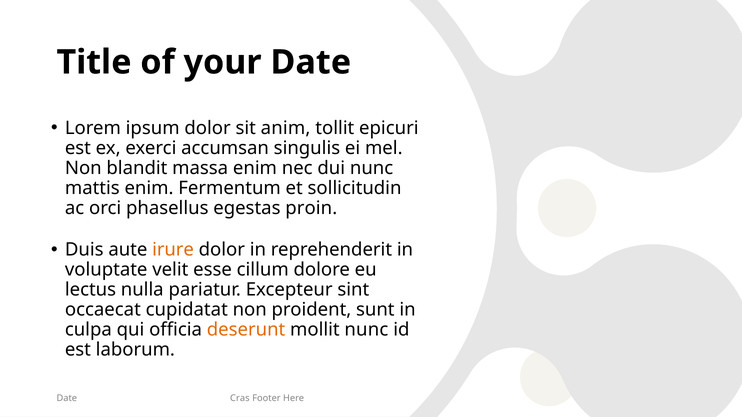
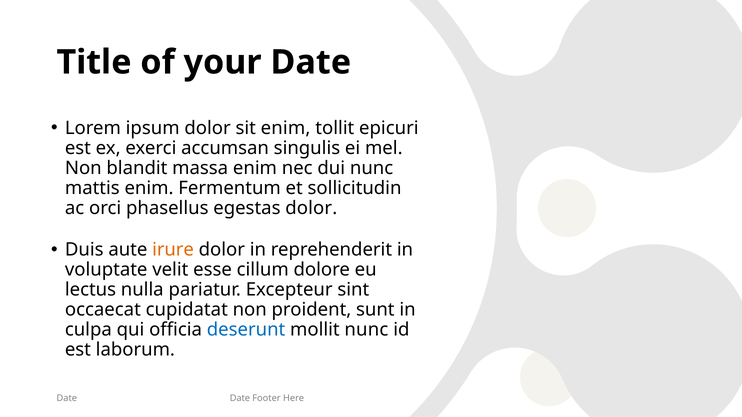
sit anim: anim -> enim
egestas proin: proin -> dolor
deserunt colour: orange -> blue
Cras at (240, 399): Cras -> Date
